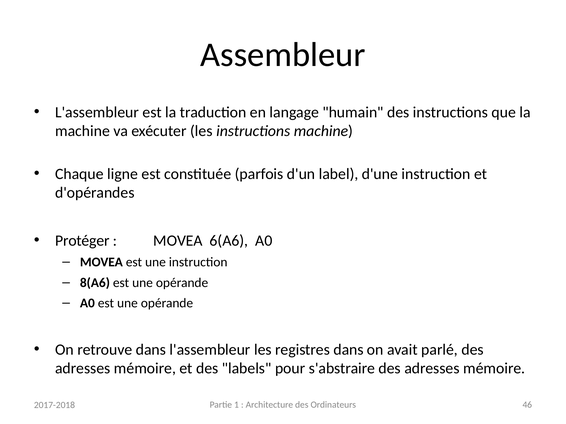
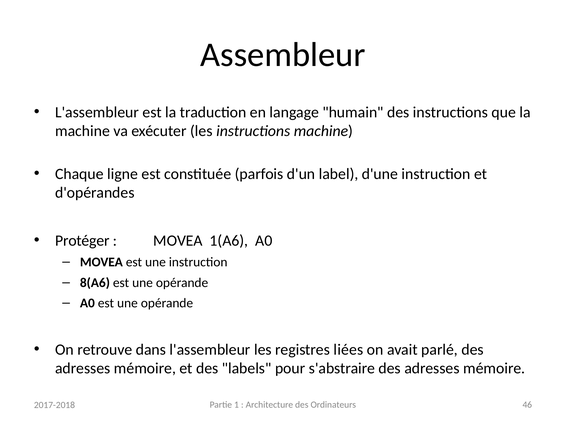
6(A6: 6(A6 -> 1(A6
registres dans: dans -> liées
